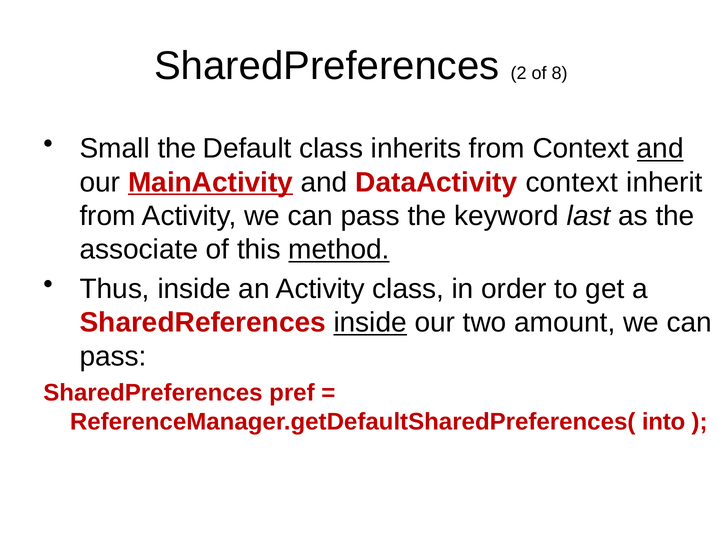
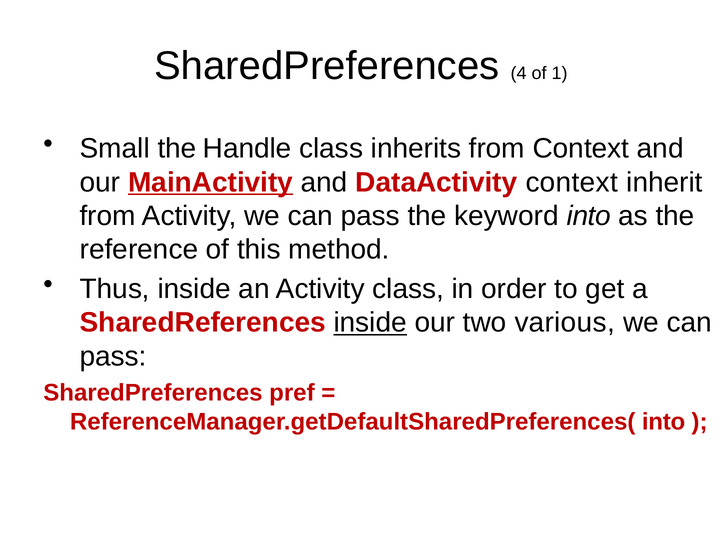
2: 2 -> 4
8: 8 -> 1
Default: Default -> Handle
and at (660, 149) underline: present -> none
keyword last: last -> into
associate: associate -> reference
method underline: present -> none
amount: amount -> various
